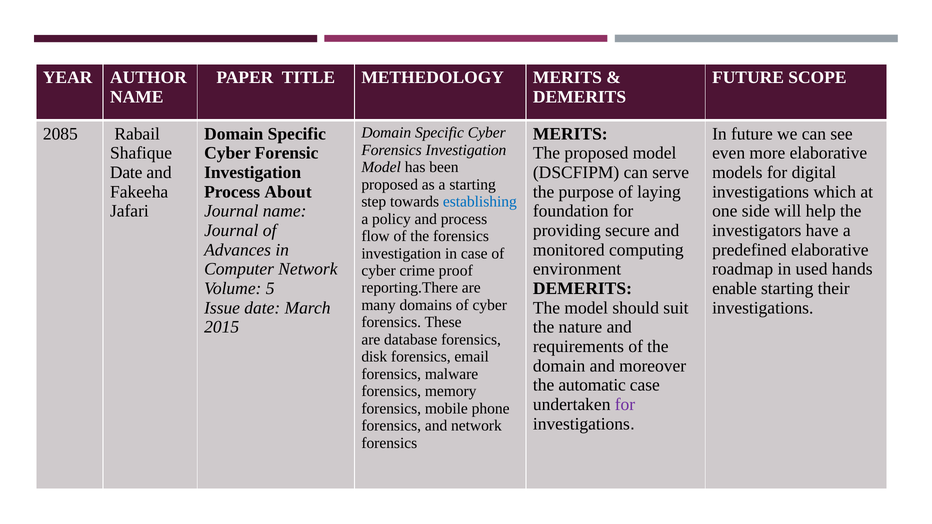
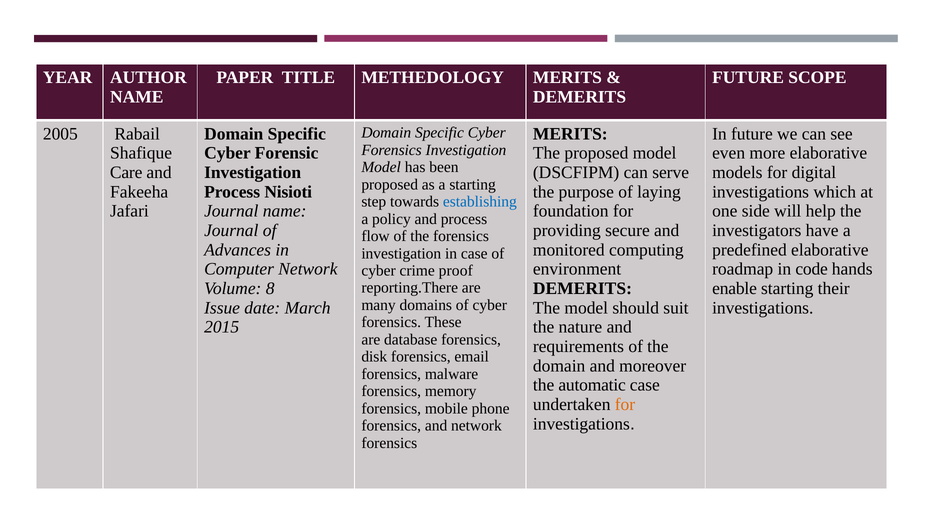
2085: 2085 -> 2005
Date at (126, 173): Date -> Care
About: About -> Nisioti
used: used -> code
5: 5 -> 8
for at (625, 405) colour: purple -> orange
